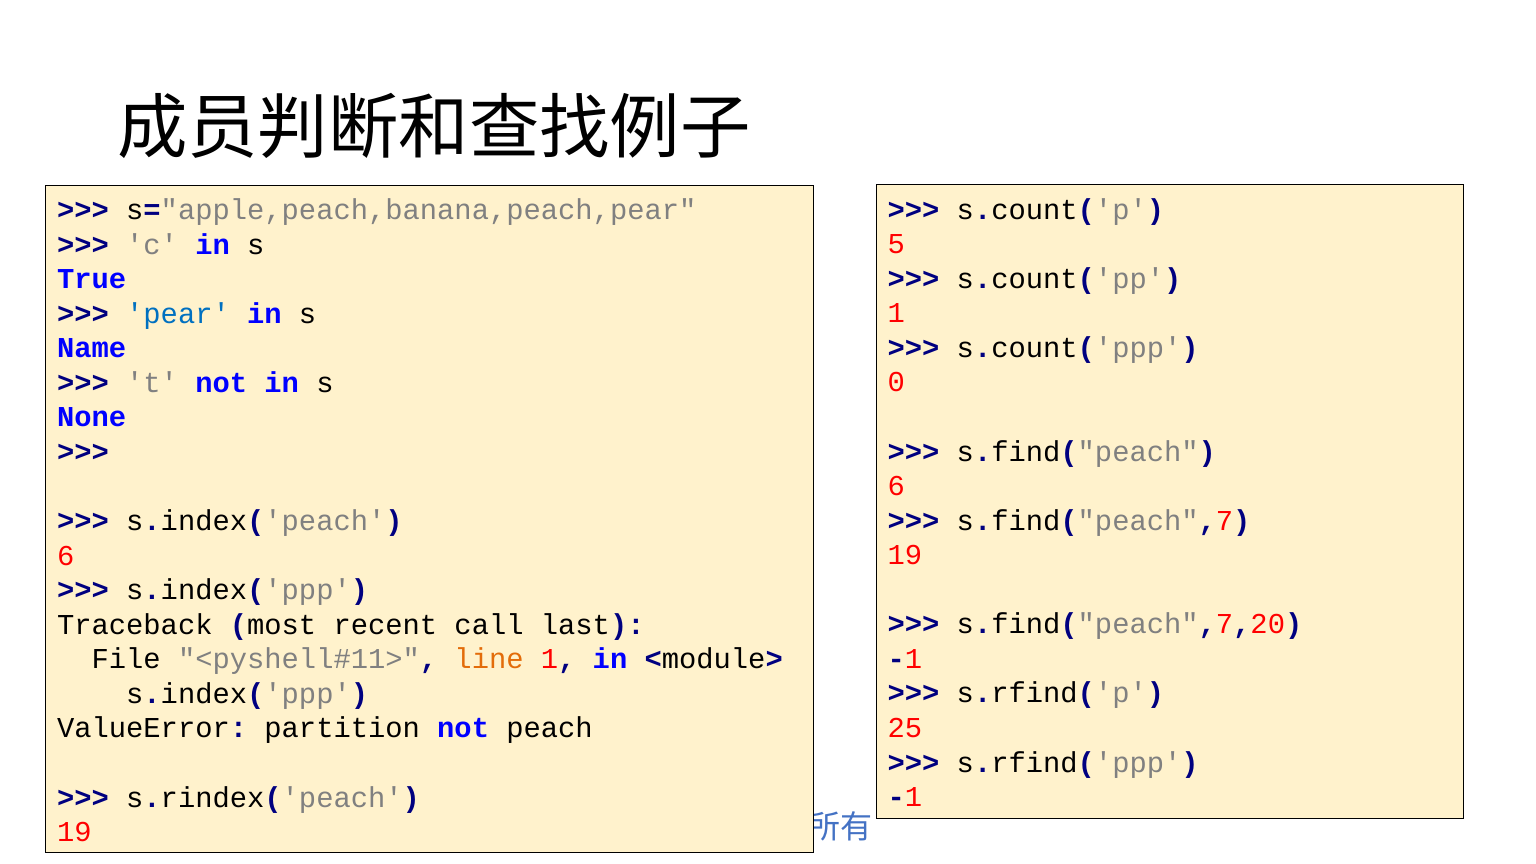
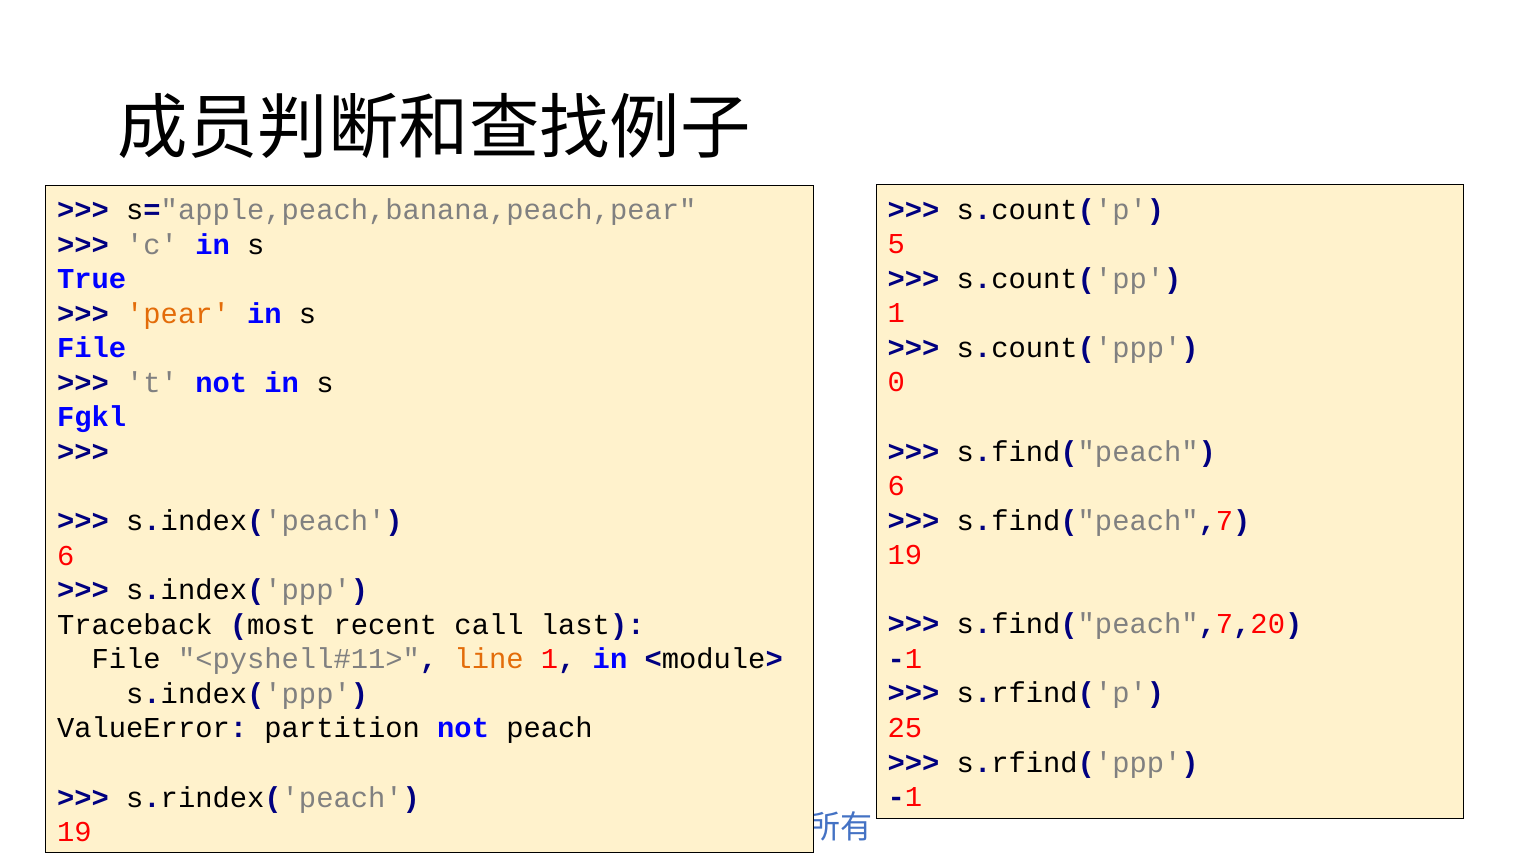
pear colour: blue -> orange
Name at (92, 348): Name -> File
None: None -> Fgkl
